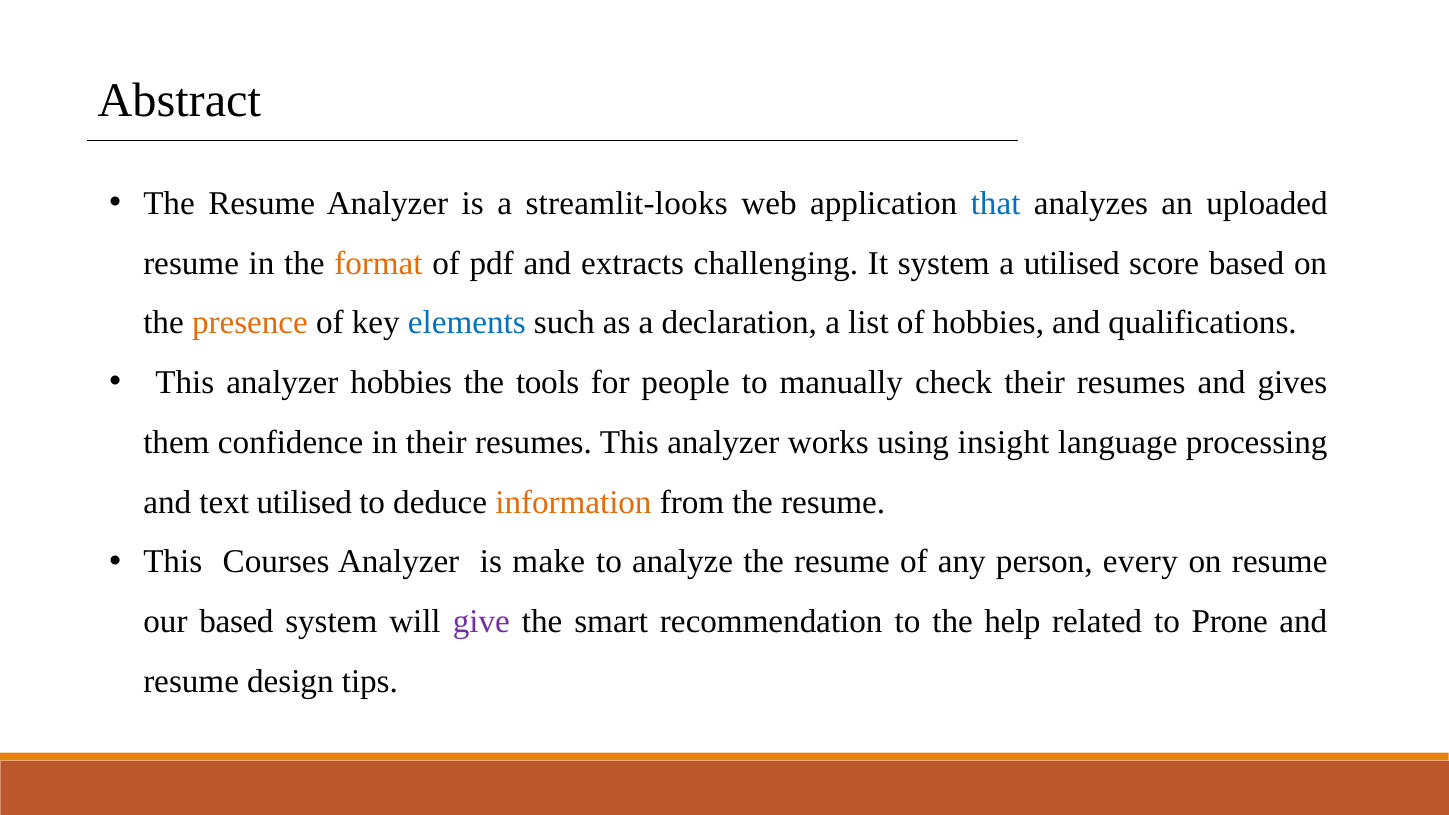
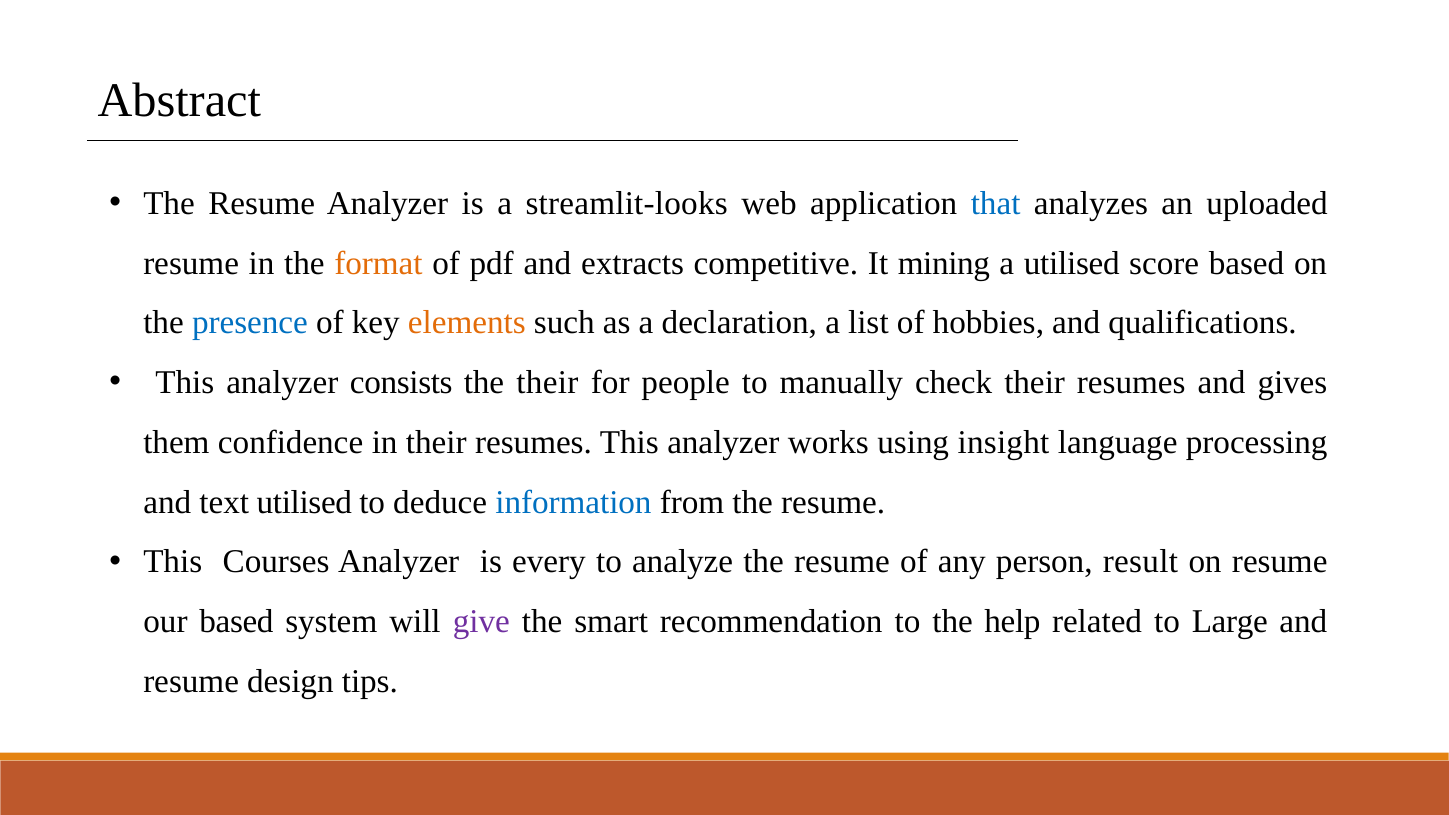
challenging: challenging -> competitive
It system: system -> mining
presence colour: orange -> blue
elements colour: blue -> orange
analyzer hobbies: hobbies -> consists
the tools: tools -> their
information colour: orange -> blue
make: make -> every
every: every -> result
Prone: Prone -> Large
